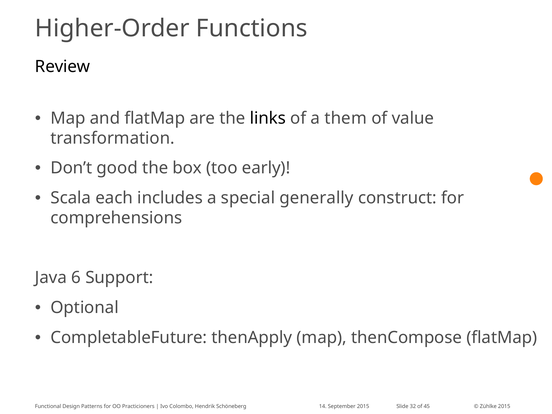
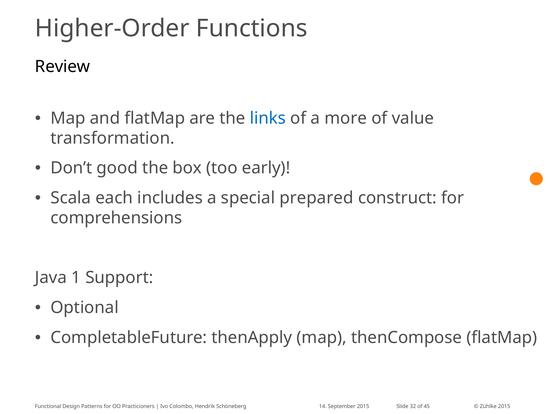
links colour: black -> blue
them: them -> more
generally: generally -> prepared
6: 6 -> 1
